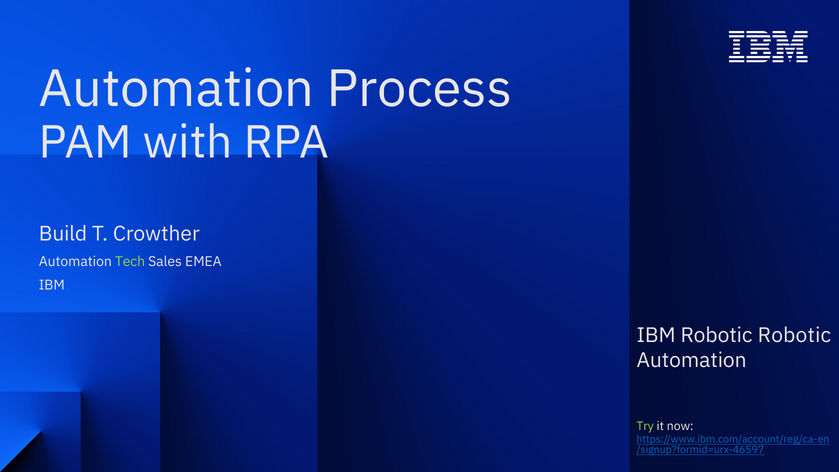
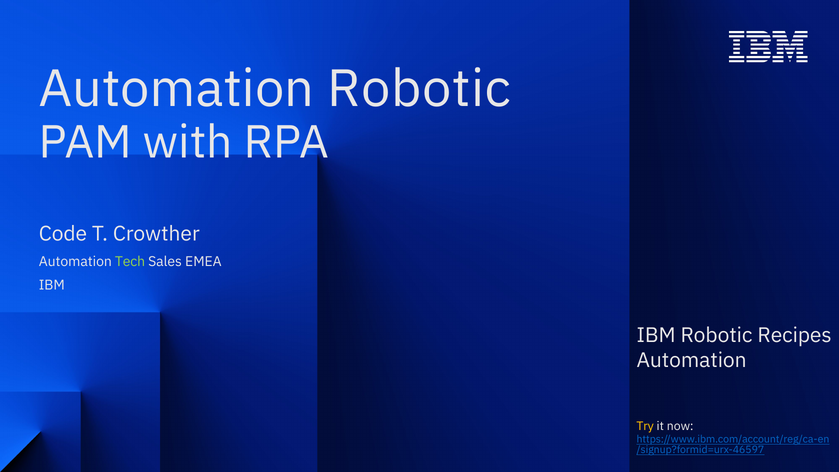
Automation Process: Process -> Robotic
Build: Build -> Code
Robotic Robotic: Robotic -> Recipes
Try colour: light green -> yellow
